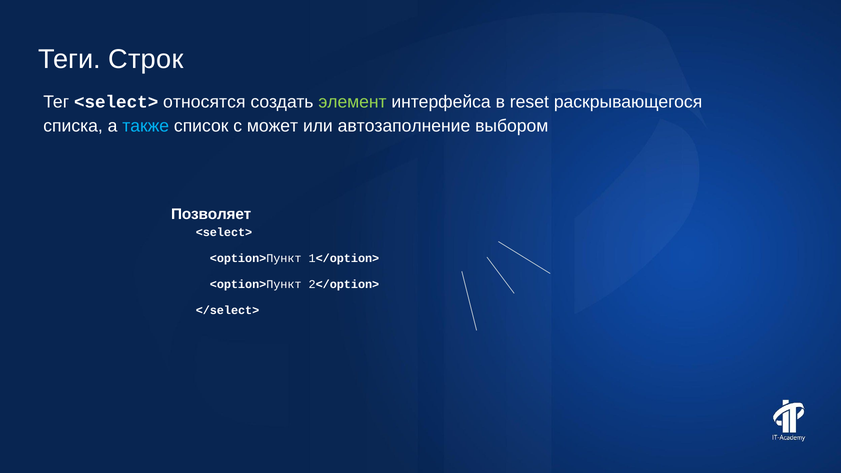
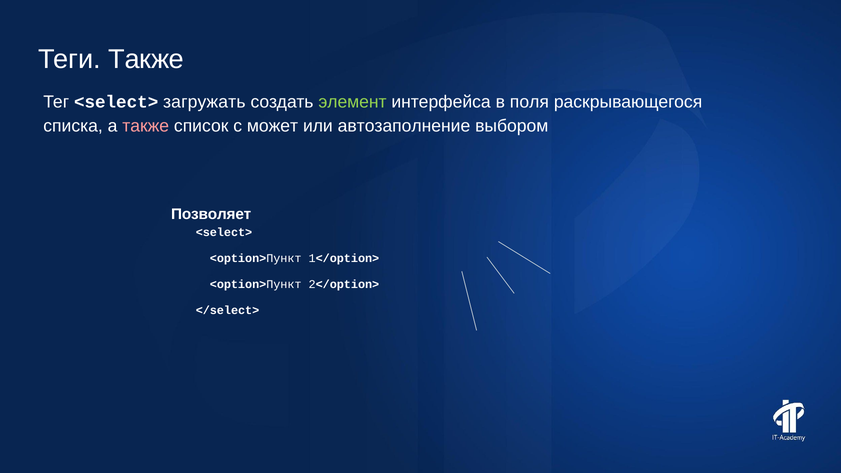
Теги Строк: Строк -> Также
относятся: относятся -> загружать
reset: reset -> поля
также at (146, 126) colour: light blue -> pink
